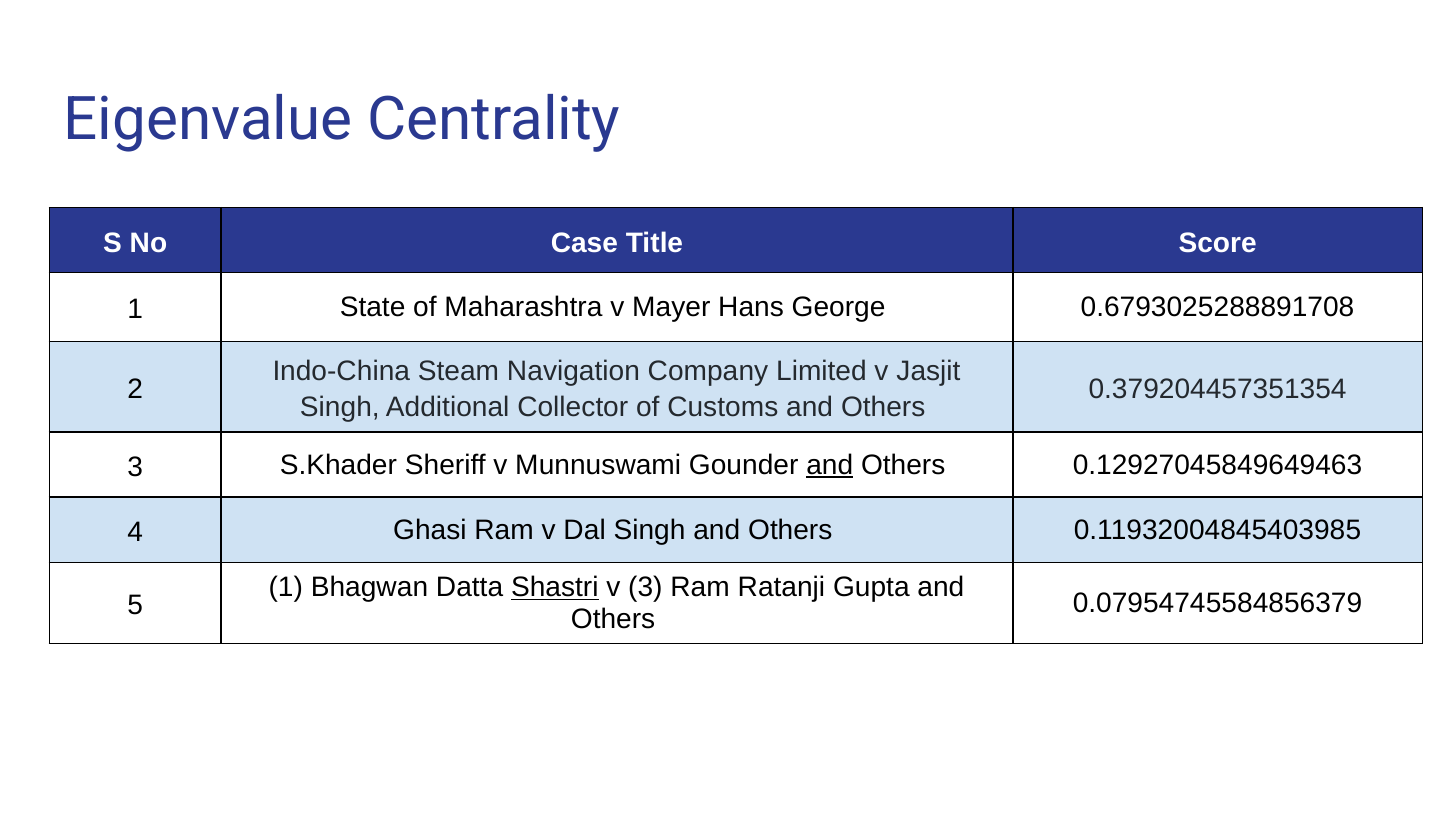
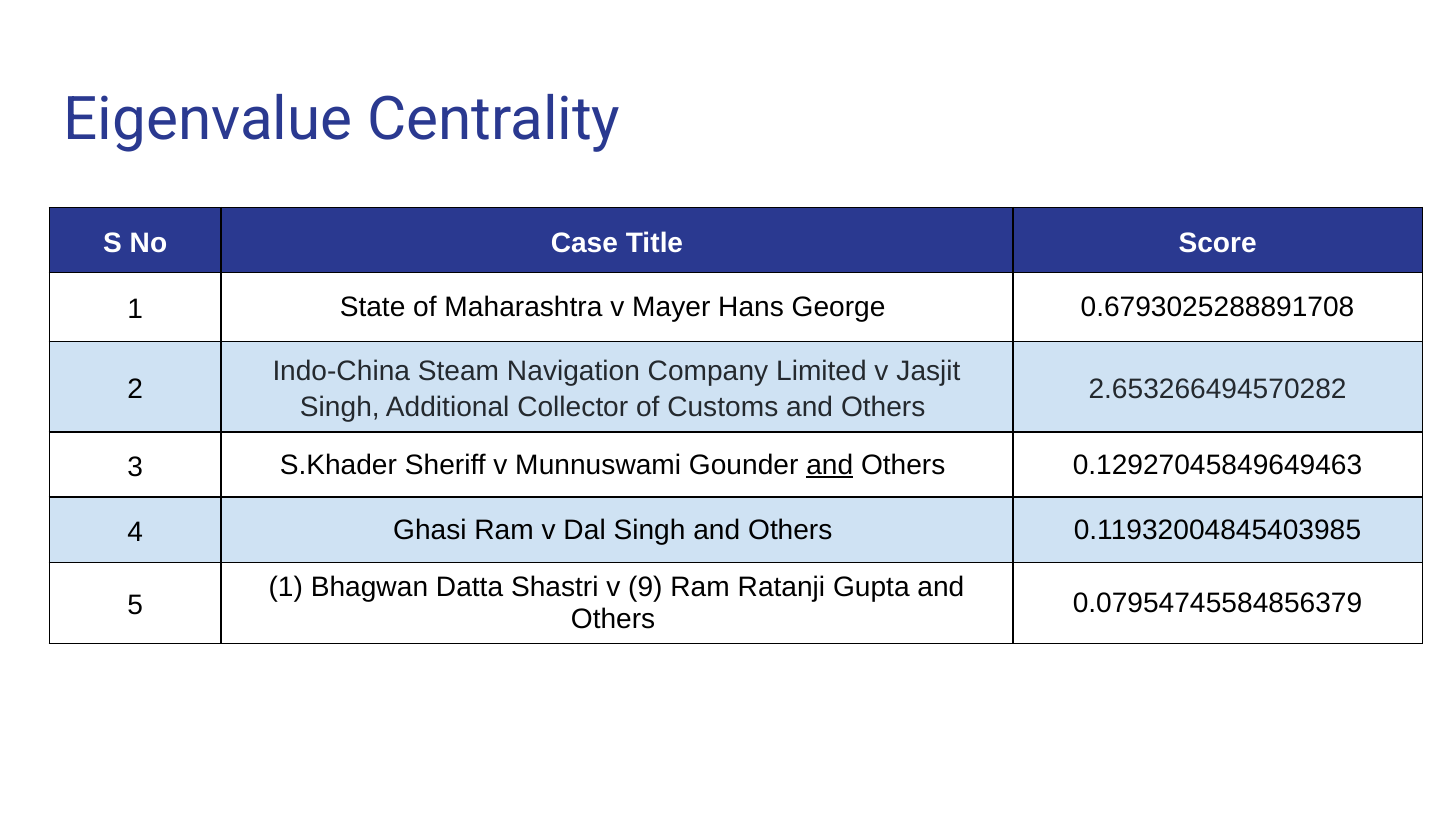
0.379204457351354: 0.379204457351354 -> 2.653266494570282
Shastri underline: present -> none
v 3: 3 -> 9
